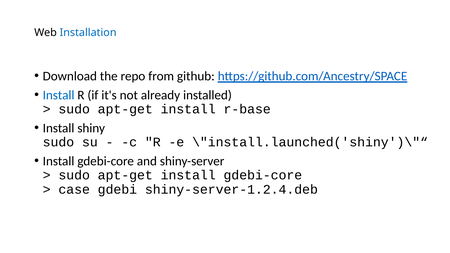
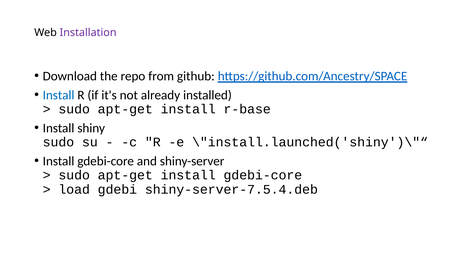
Installation colour: blue -> purple
case: case -> load
shiny-server-1.2.4.deb: shiny-server-1.2.4.deb -> shiny-server-7.5.4.deb
